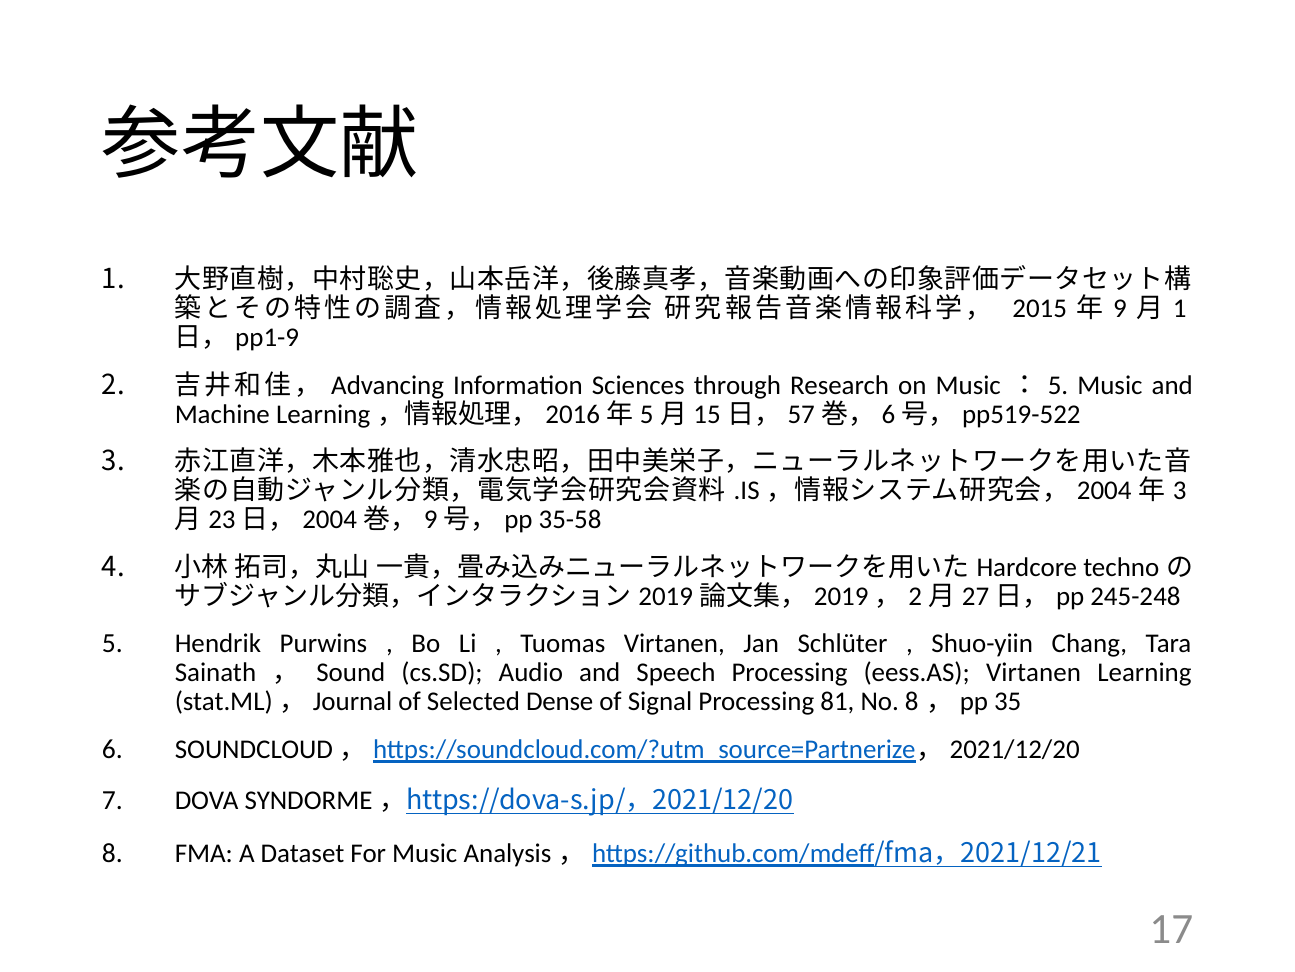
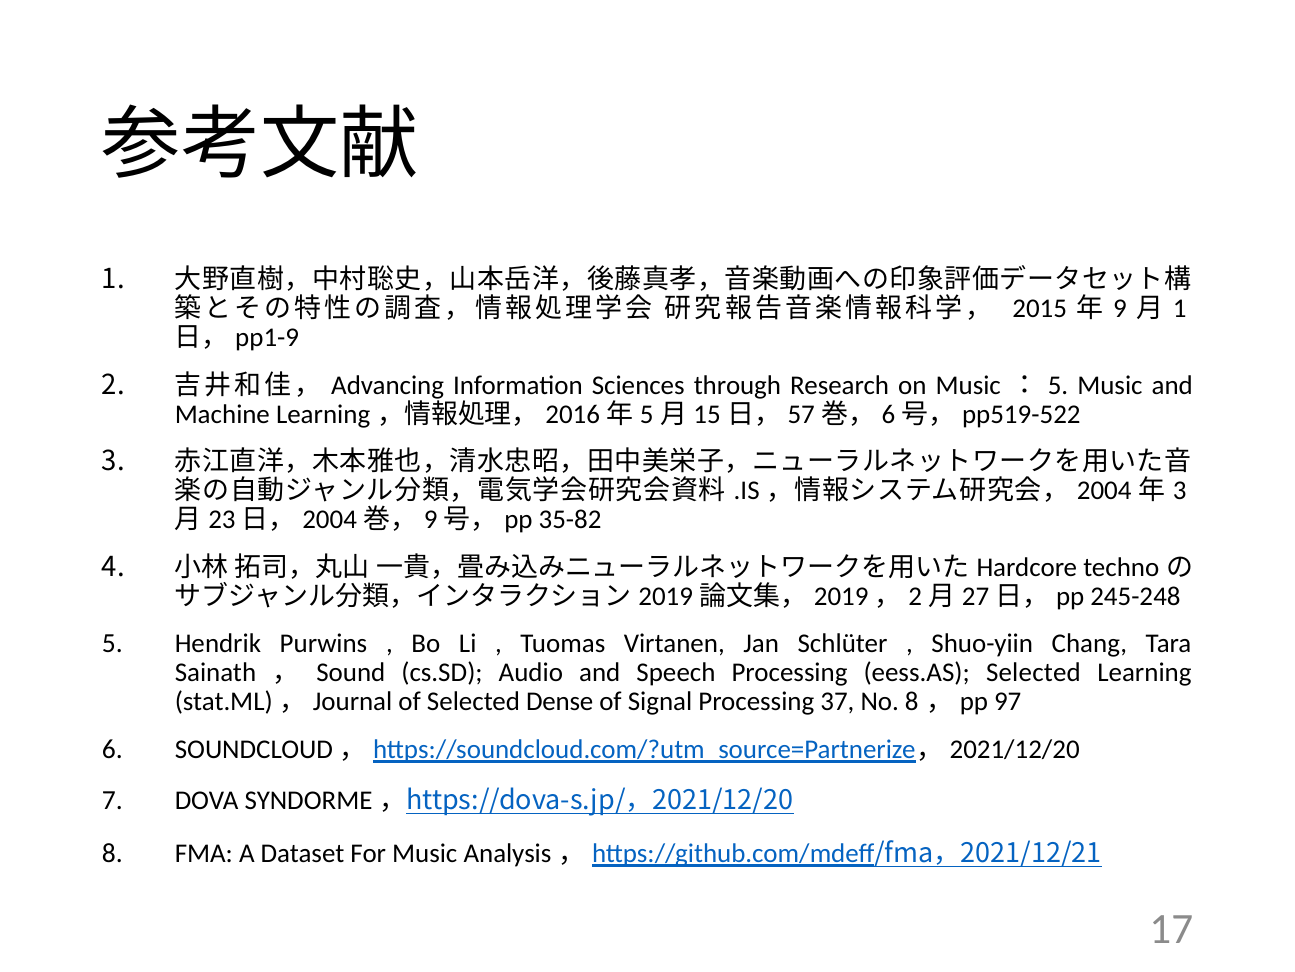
35-58: 35-58 -> 35-82
eess.AS Virtanen: Virtanen -> Selected
81: 81 -> 37
35: 35 -> 97
